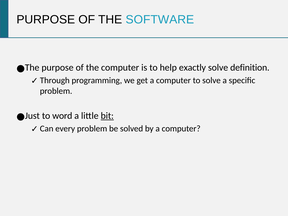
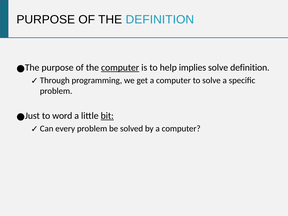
THE SOFTWARE: SOFTWARE -> DEFINITION
computer at (120, 68) underline: none -> present
exactly: exactly -> implies
